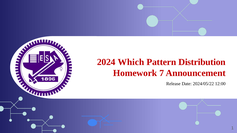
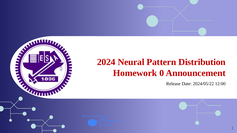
Which: Which -> Neural
7: 7 -> 0
